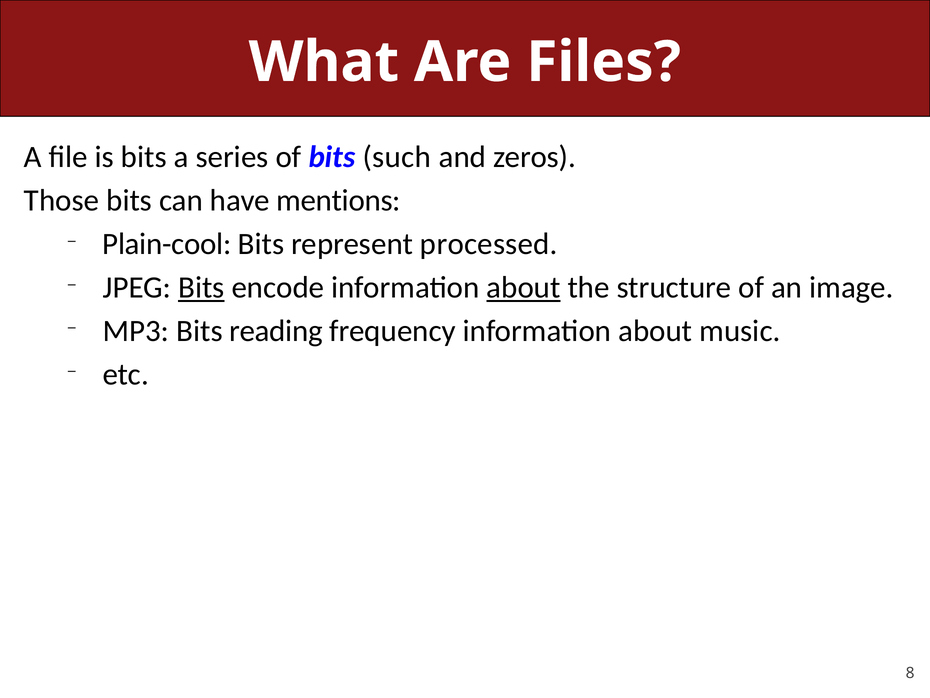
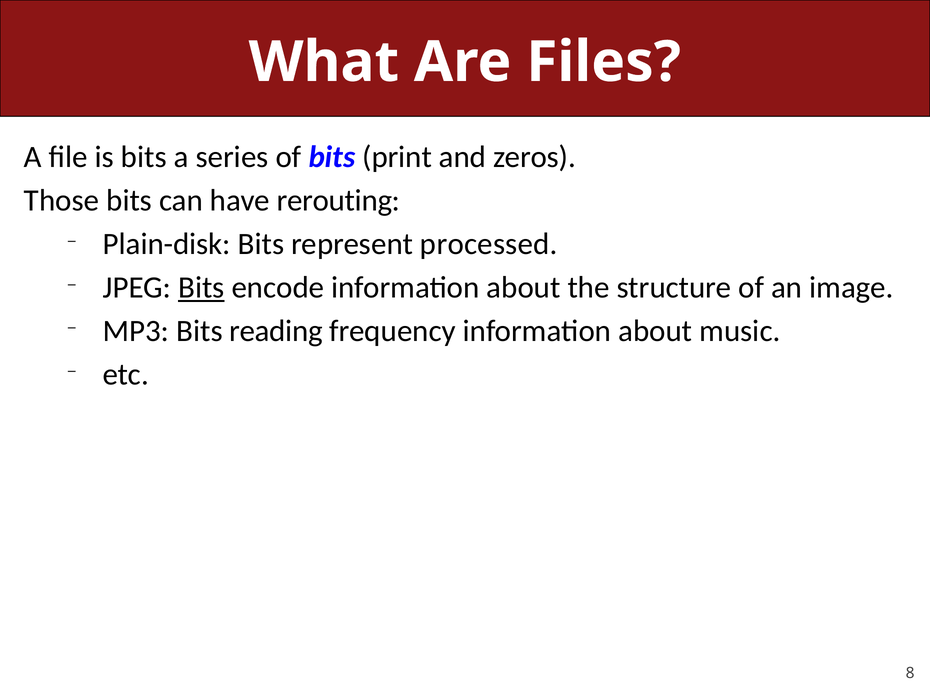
such: such -> print
mentions: mentions -> rerouting
Plain-cool: Plain-cool -> Plain-disk
about at (524, 287) underline: present -> none
